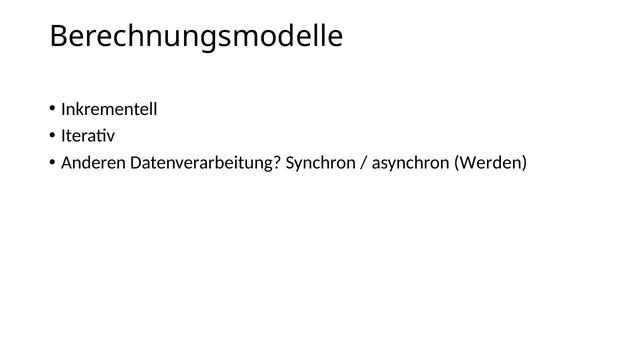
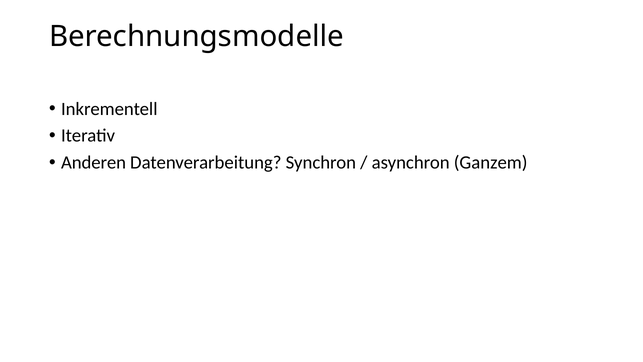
Werden: Werden -> Ganzem
